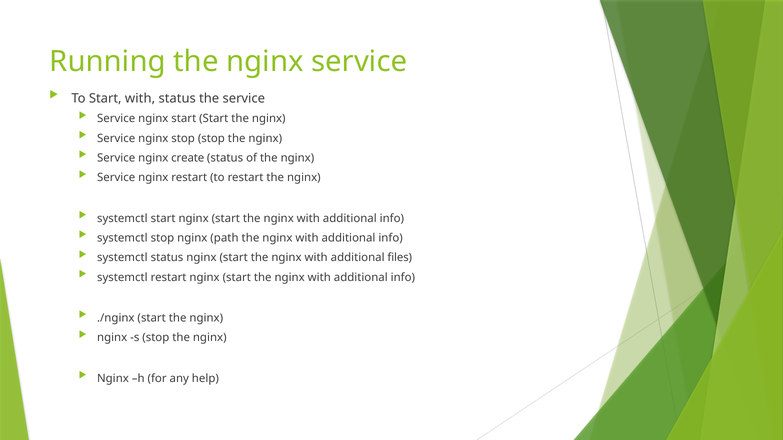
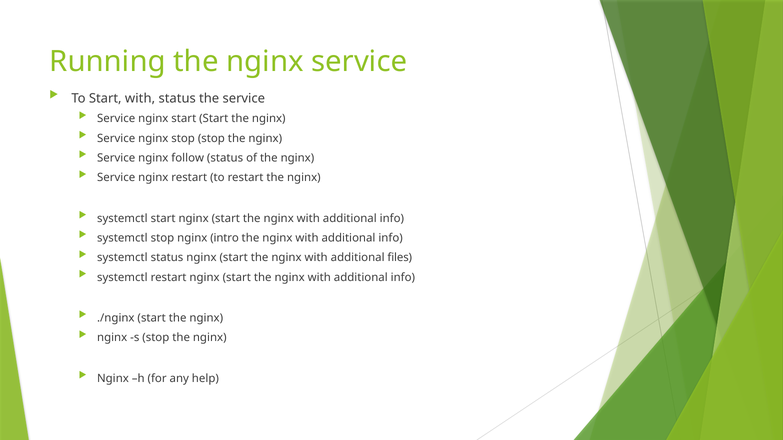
create: create -> follow
path: path -> intro
